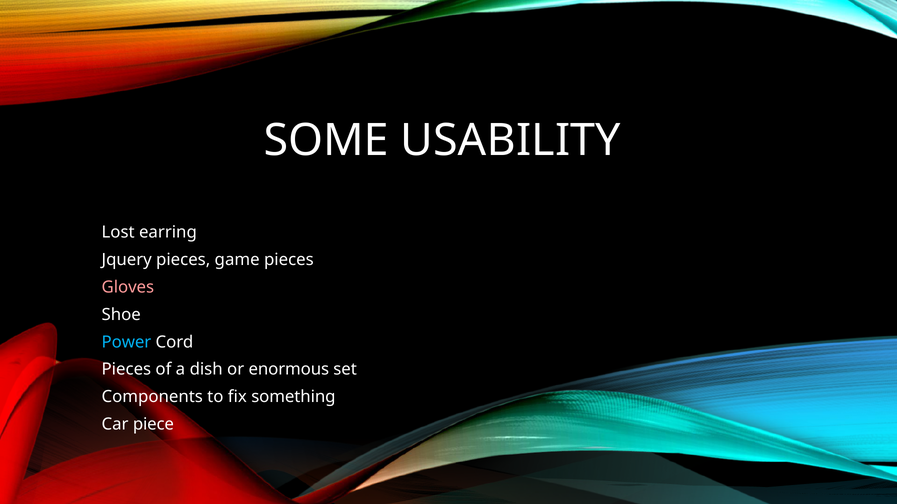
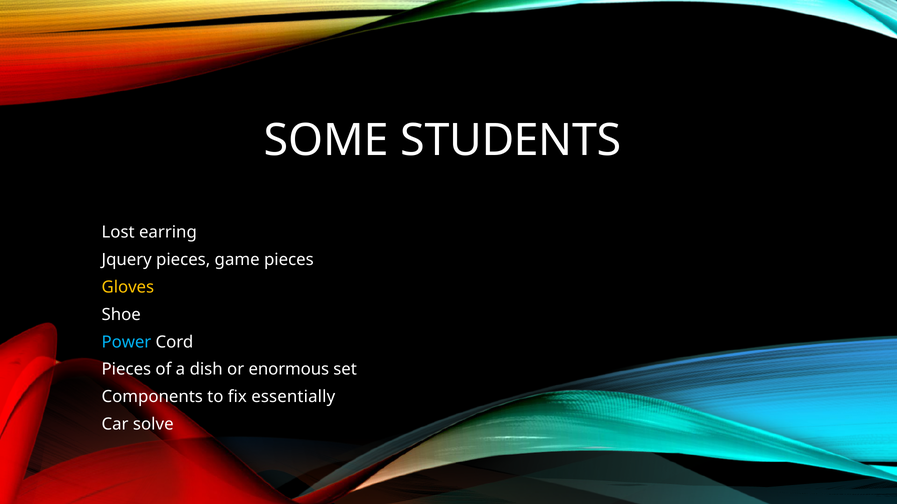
USABILITY: USABILITY -> STUDENTS
Gloves colour: pink -> yellow
something: something -> essentially
piece: piece -> solve
